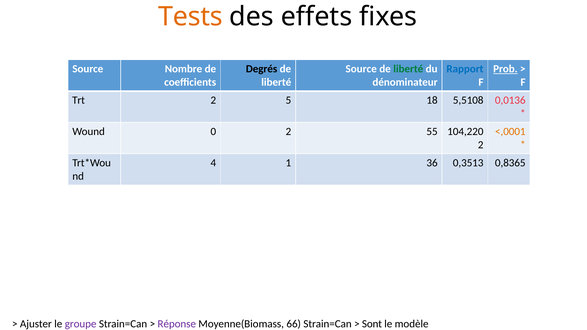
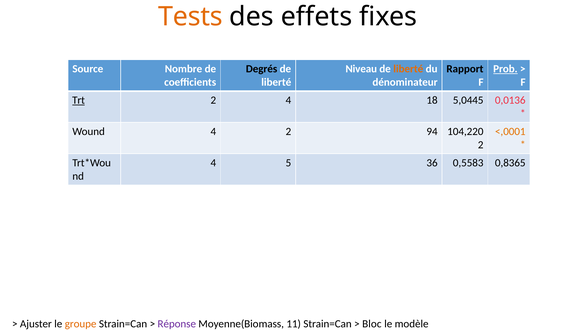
Source at (361, 69): Source -> Niveau
liberté at (408, 69) colour: green -> orange
Rapport colour: blue -> black
Trt underline: none -> present
2 5: 5 -> 4
5,5108: 5,5108 -> 5,0445
Wound 0: 0 -> 4
55: 55 -> 94
1: 1 -> 5
0,3513: 0,3513 -> 0,5583
groupe colour: purple -> orange
66: 66 -> 11
Sont: Sont -> Bloc
